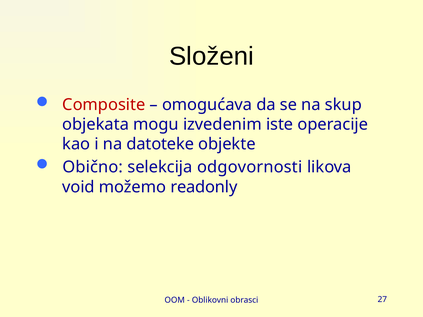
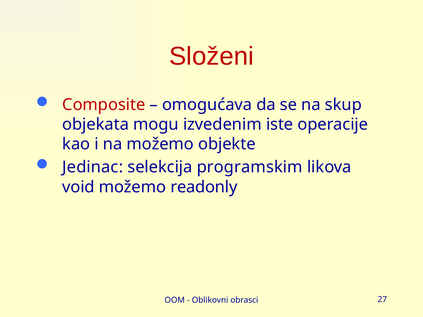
Složeni colour: black -> red
na datoteke: datoteke -> možemo
Obično: Obično -> Jedinac
odgovornosti: odgovornosti -> programskim
